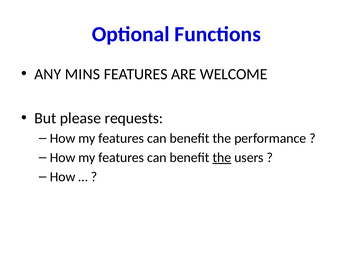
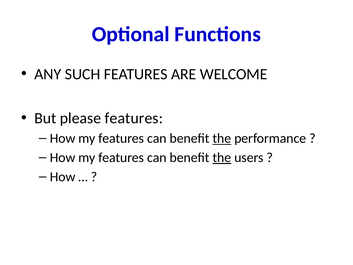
MINS: MINS -> SUCH
please requests: requests -> features
the at (222, 138) underline: none -> present
